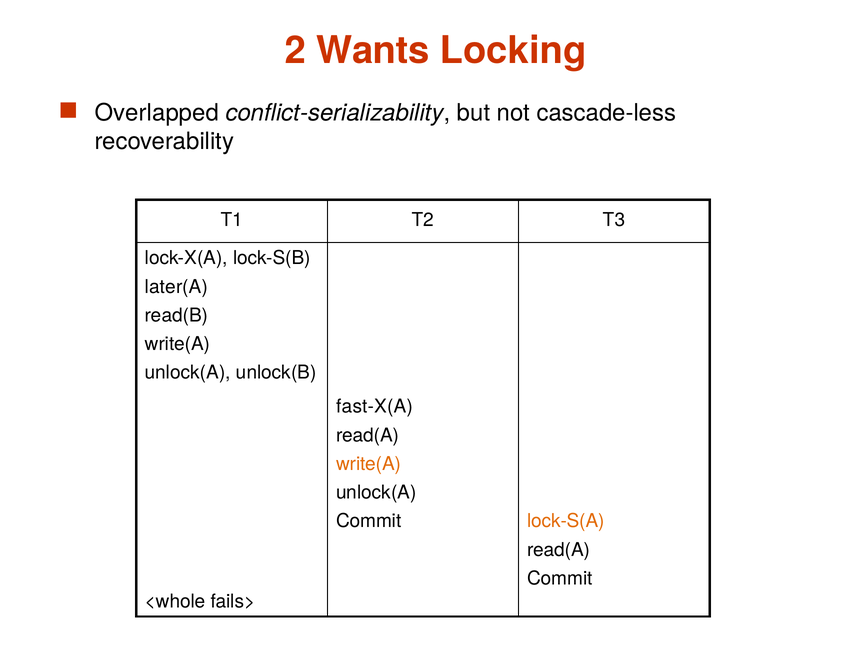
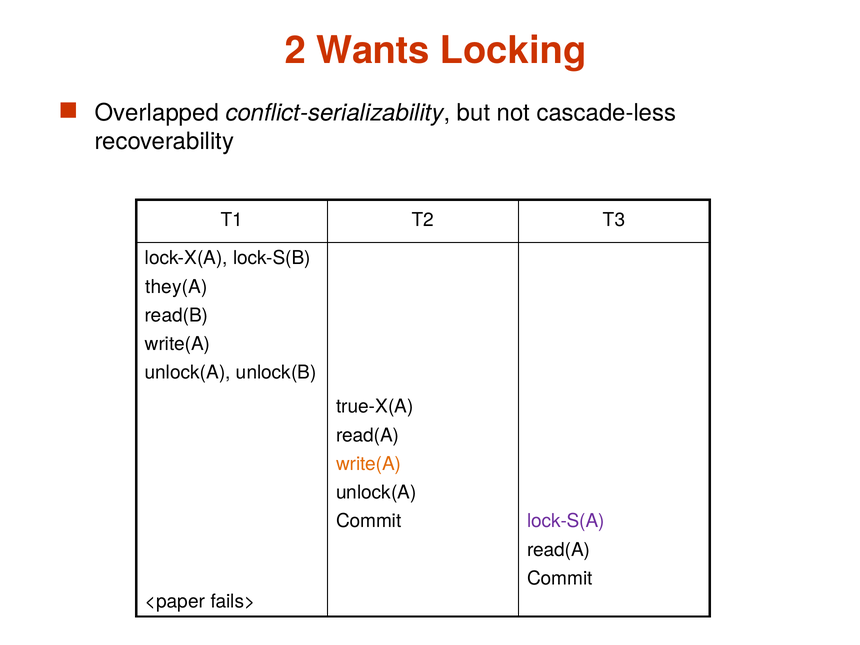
later(A: later(A -> they(A
fast-X(A: fast-X(A -> true-X(A
lock-S(A colour: orange -> purple
<whole: <whole -> <paper
